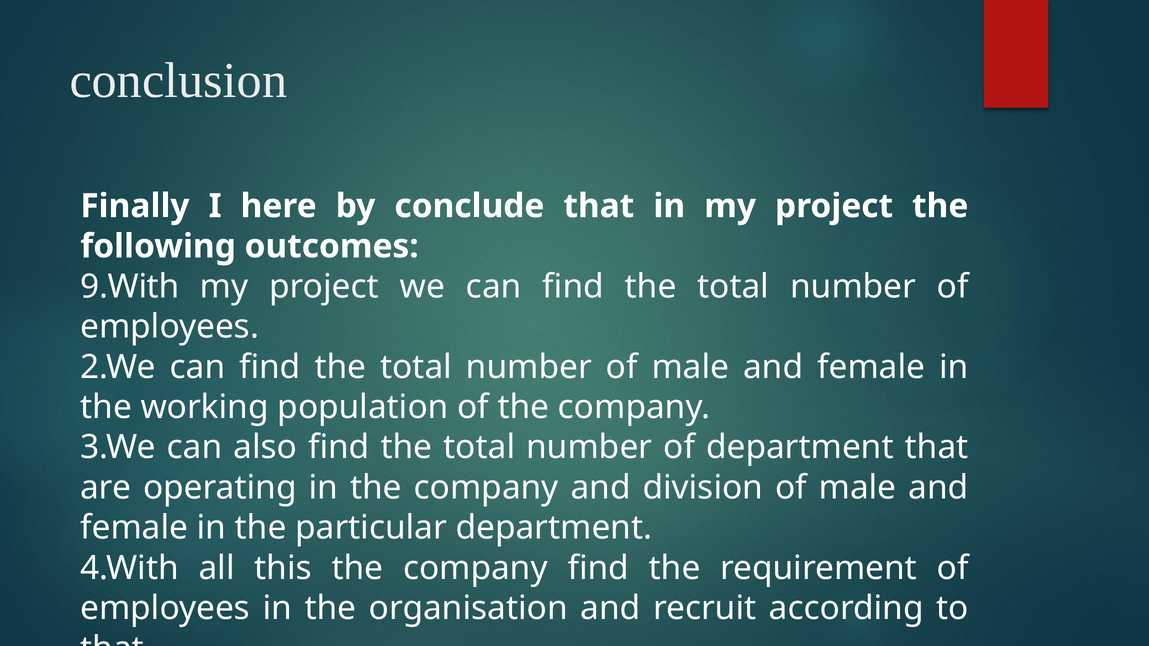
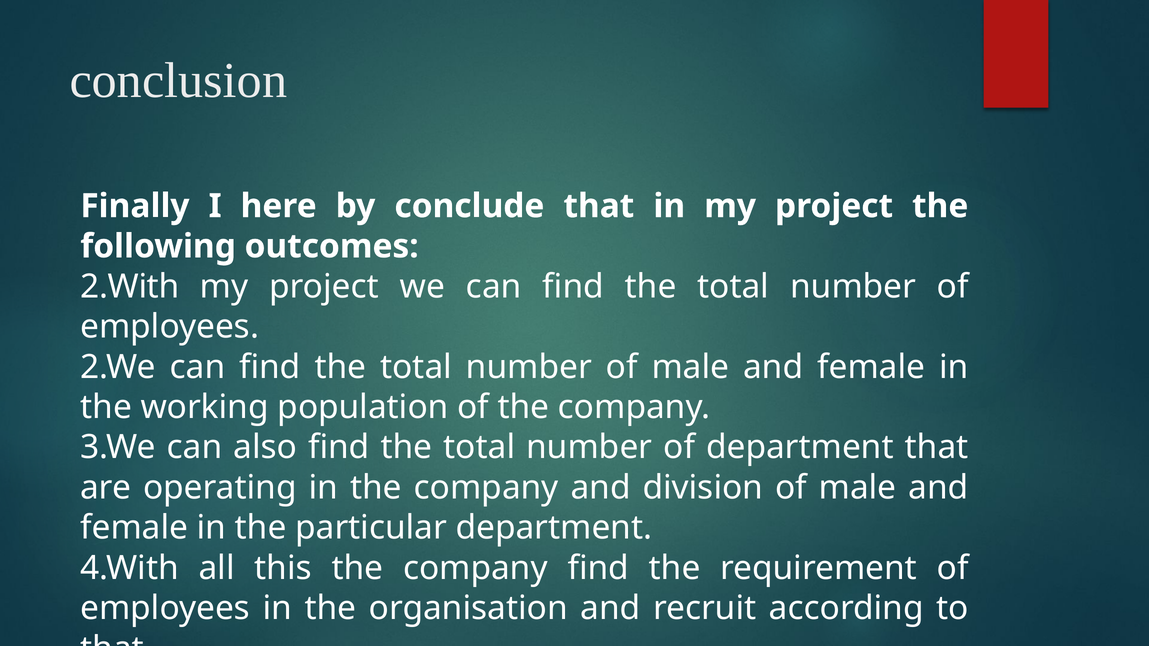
9.With: 9.With -> 2.With
